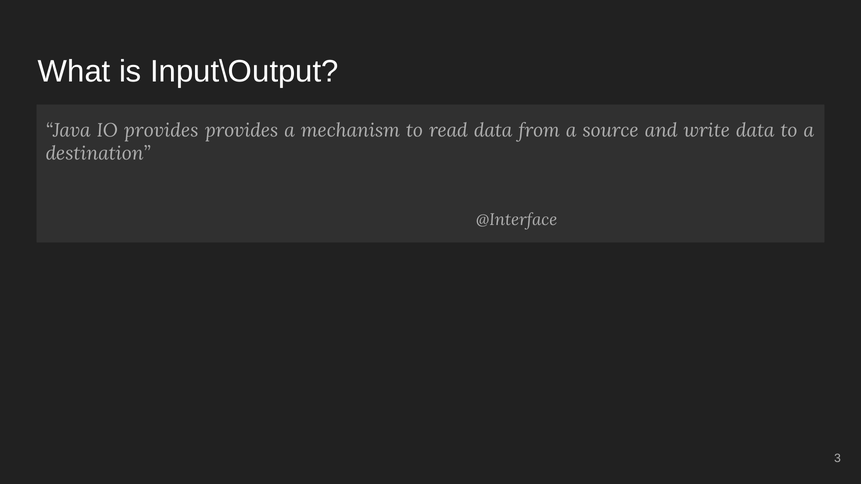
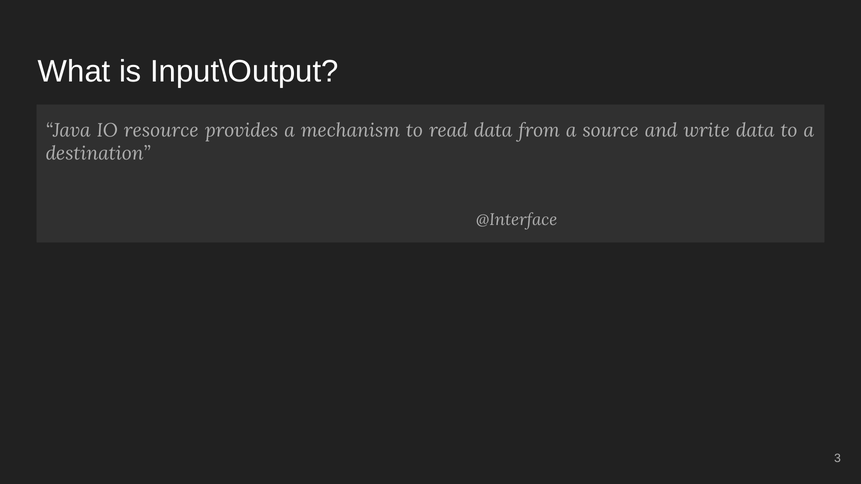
IO provides: provides -> resource
